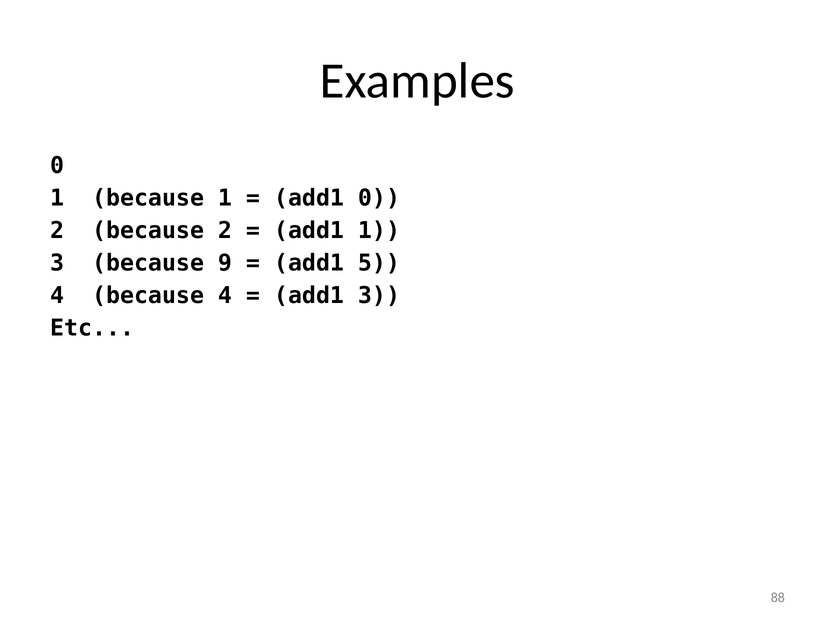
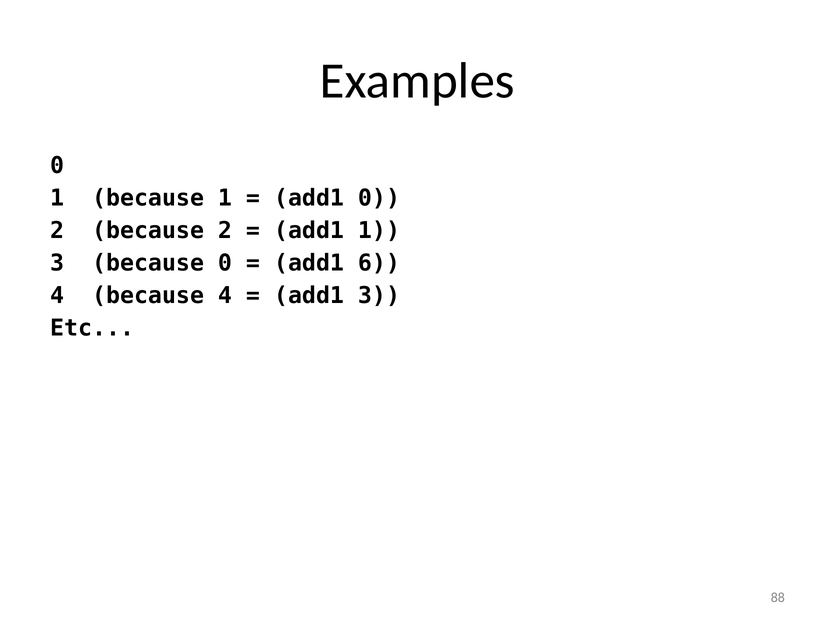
because 9: 9 -> 0
5: 5 -> 6
